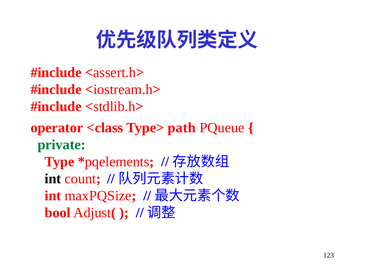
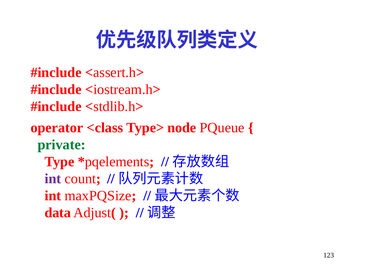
path: path -> node
int at (53, 179) colour: black -> purple
bool: bool -> data
